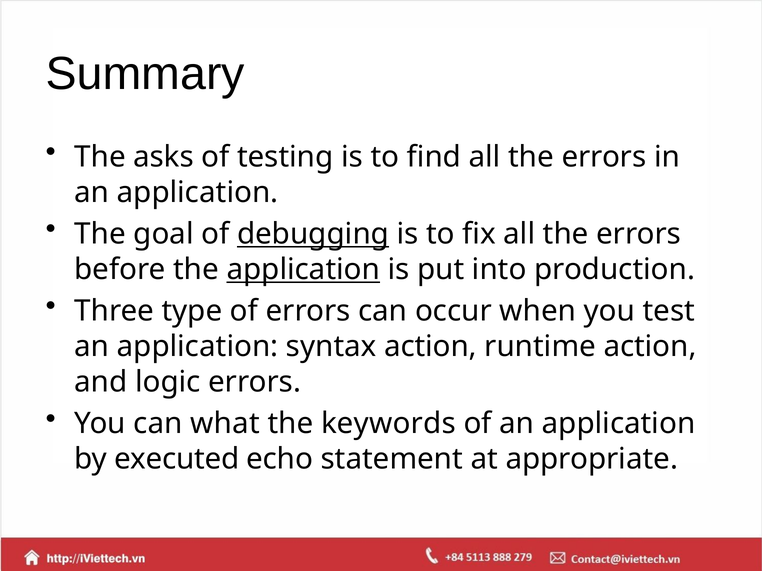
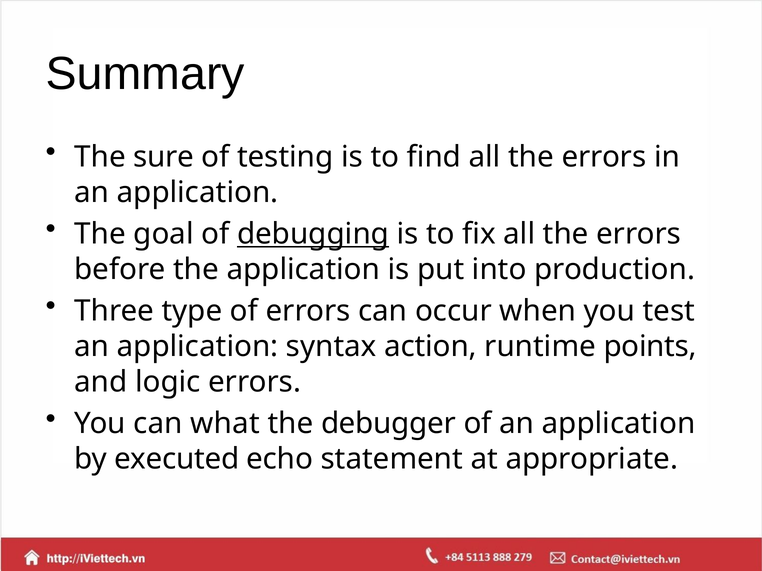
asks: asks -> sure
application at (303, 270) underline: present -> none
runtime action: action -> points
keywords: keywords -> debugger
